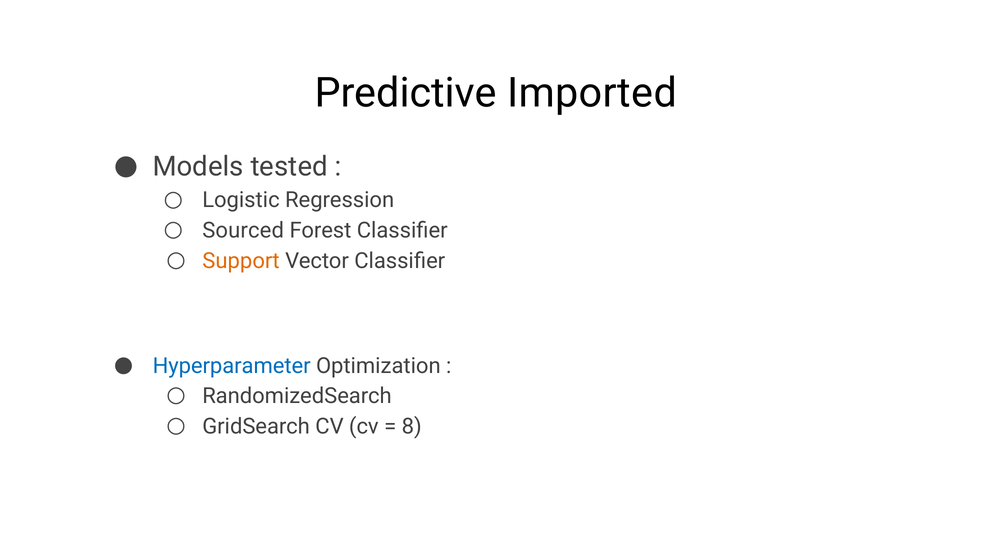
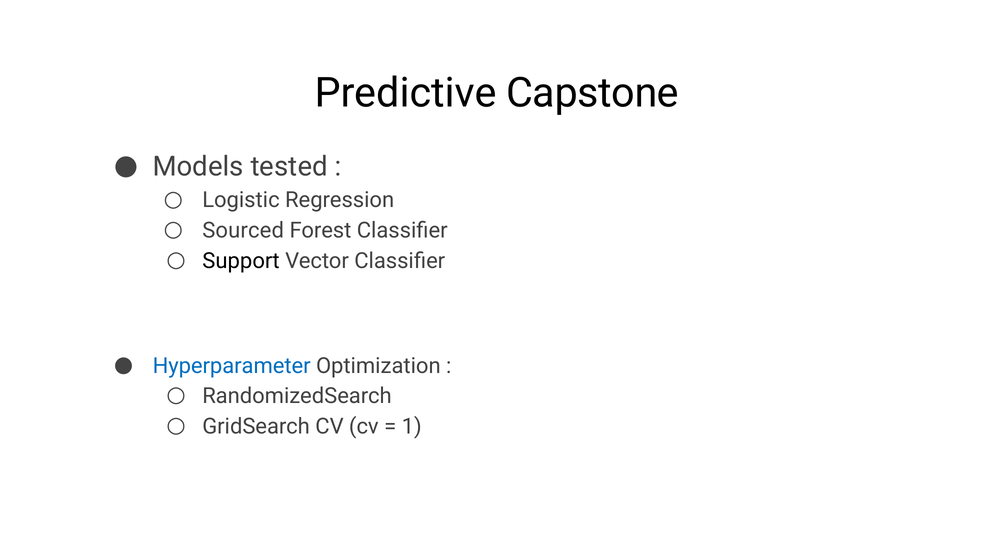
Imported: Imported -> Capstone
Support colour: orange -> black
8: 8 -> 1
